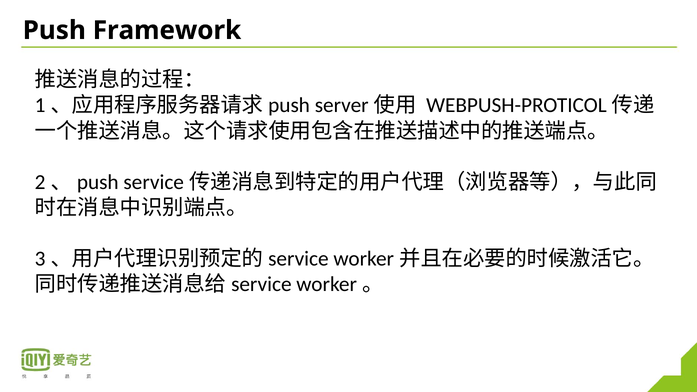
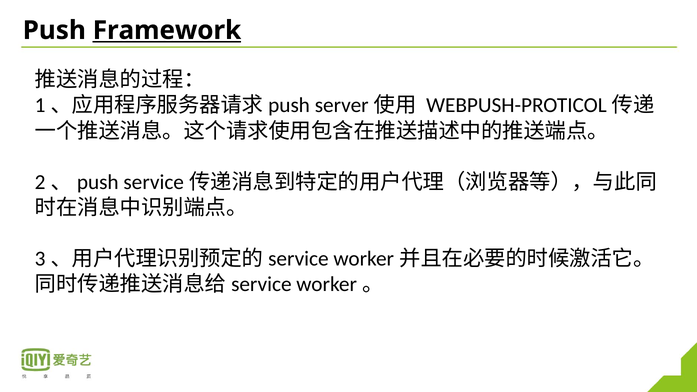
Framework underline: none -> present
